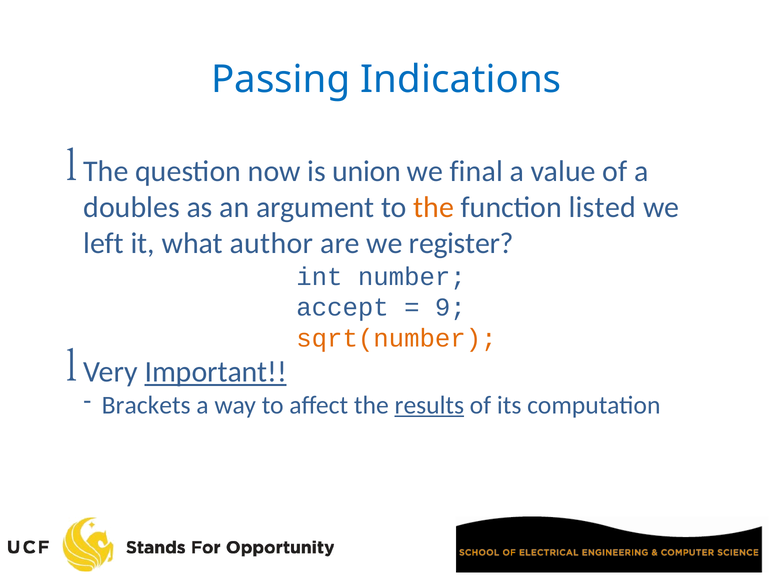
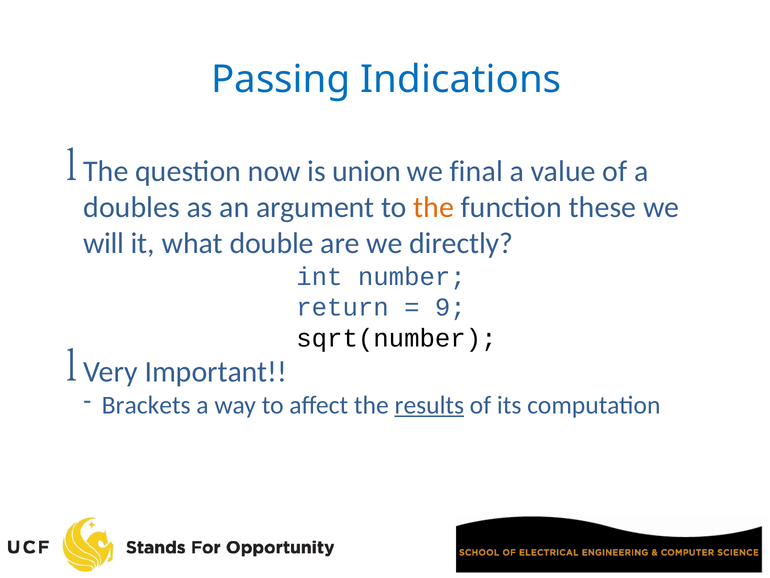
listed: listed -> these
left: left -> will
author: author -> double
register: register -> directly
accept: accept -> return
sqrt(number colour: orange -> black
Important underline: present -> none
